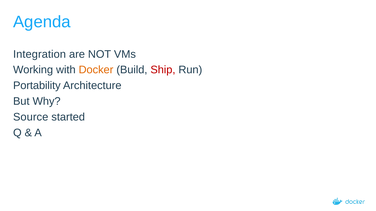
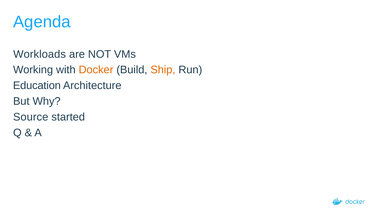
Integration: Integration -> Workloads
Ship colour: red -> orange
Portability: Portability -> Education
